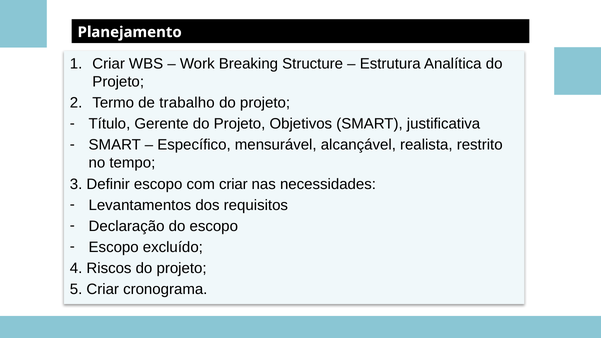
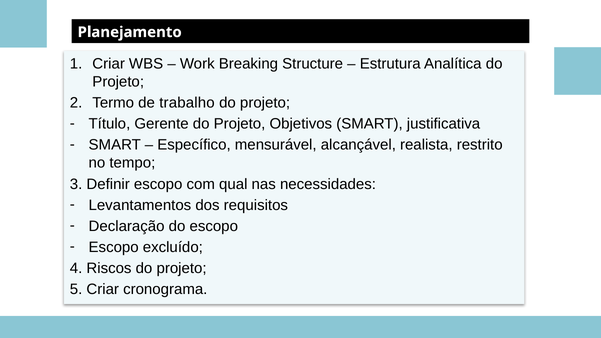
com criar: criar -> qual
